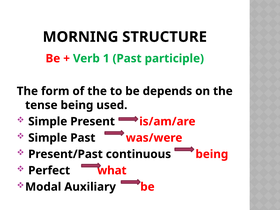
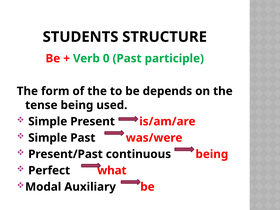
MORNING: MORNING -> STUDENTS
1: 1 -> 0
